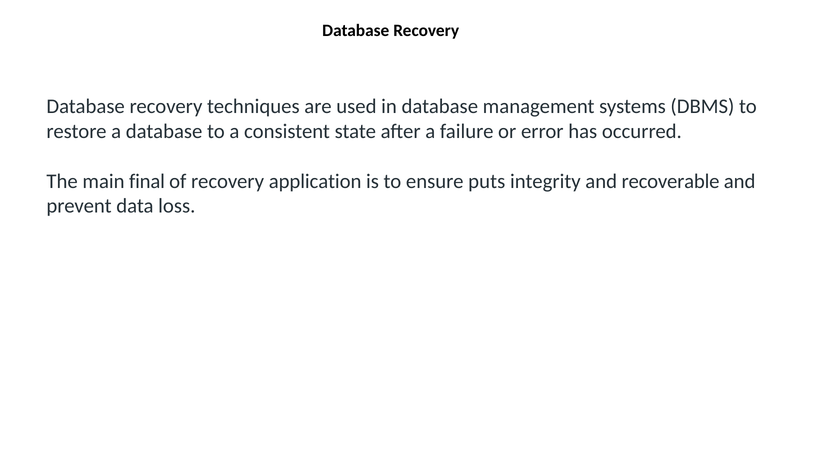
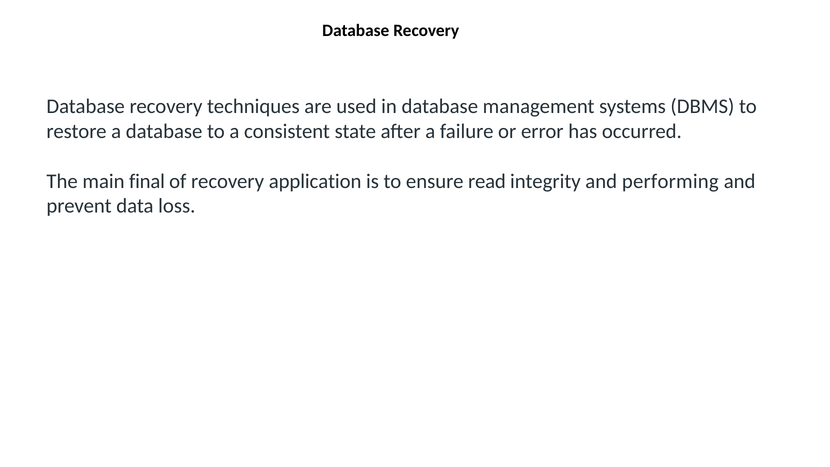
puts: puts -> read
recoverable: recoverable -> performing
